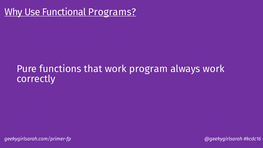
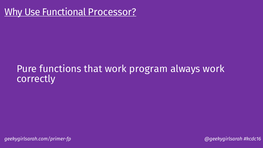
Programs: Programs -> Processor
